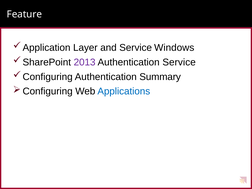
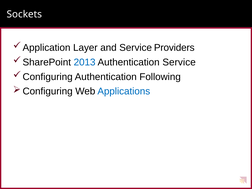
Feature: Feature -> Sockets
Windows: Windows -> Providers
2013 colour: purple -> blue
Summary: Summary -> Following
